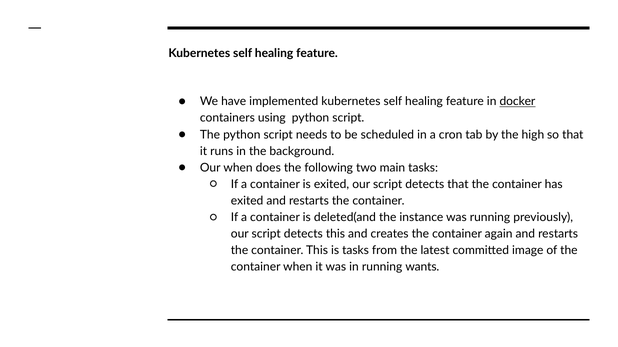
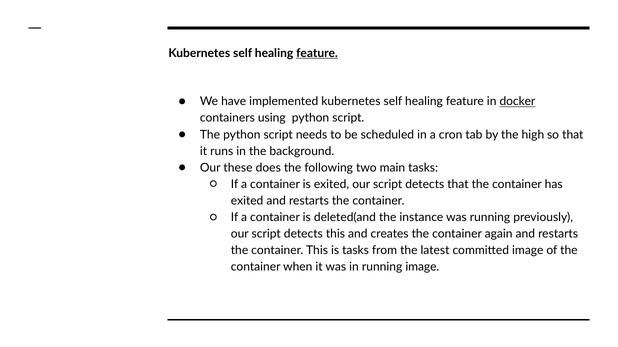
feature at (317, 53) underline: none -> present
Our when: when -> these
running wants: wants -> image
